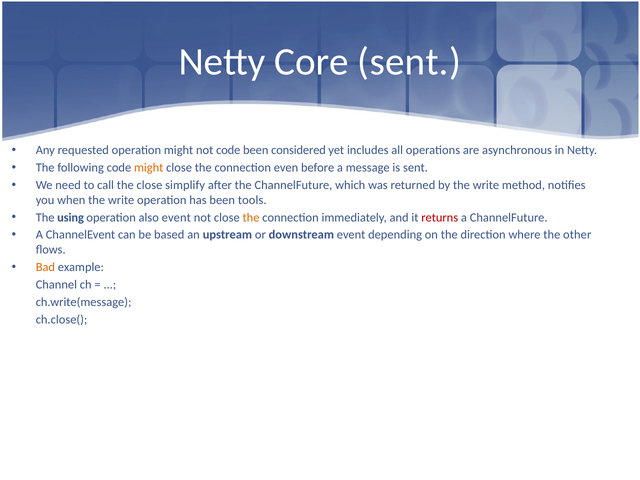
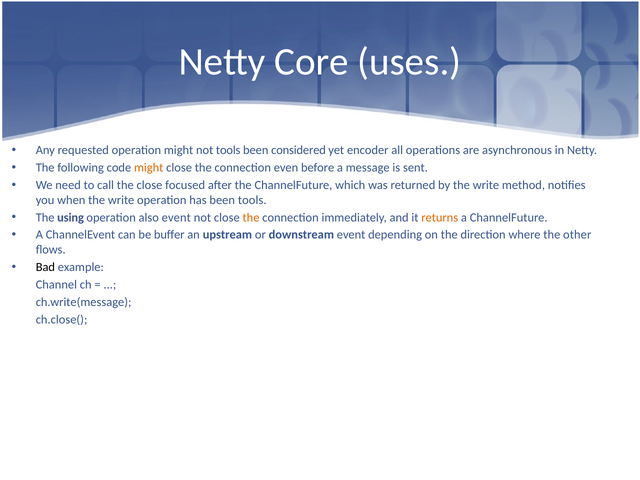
Core sent: sent -> uses
not code: code -> tools
includes: includes -> encoder
simplify: simplify -> focused
returns colour: red -> orange
based: based -> buffer
Bad colour: orange -> black
